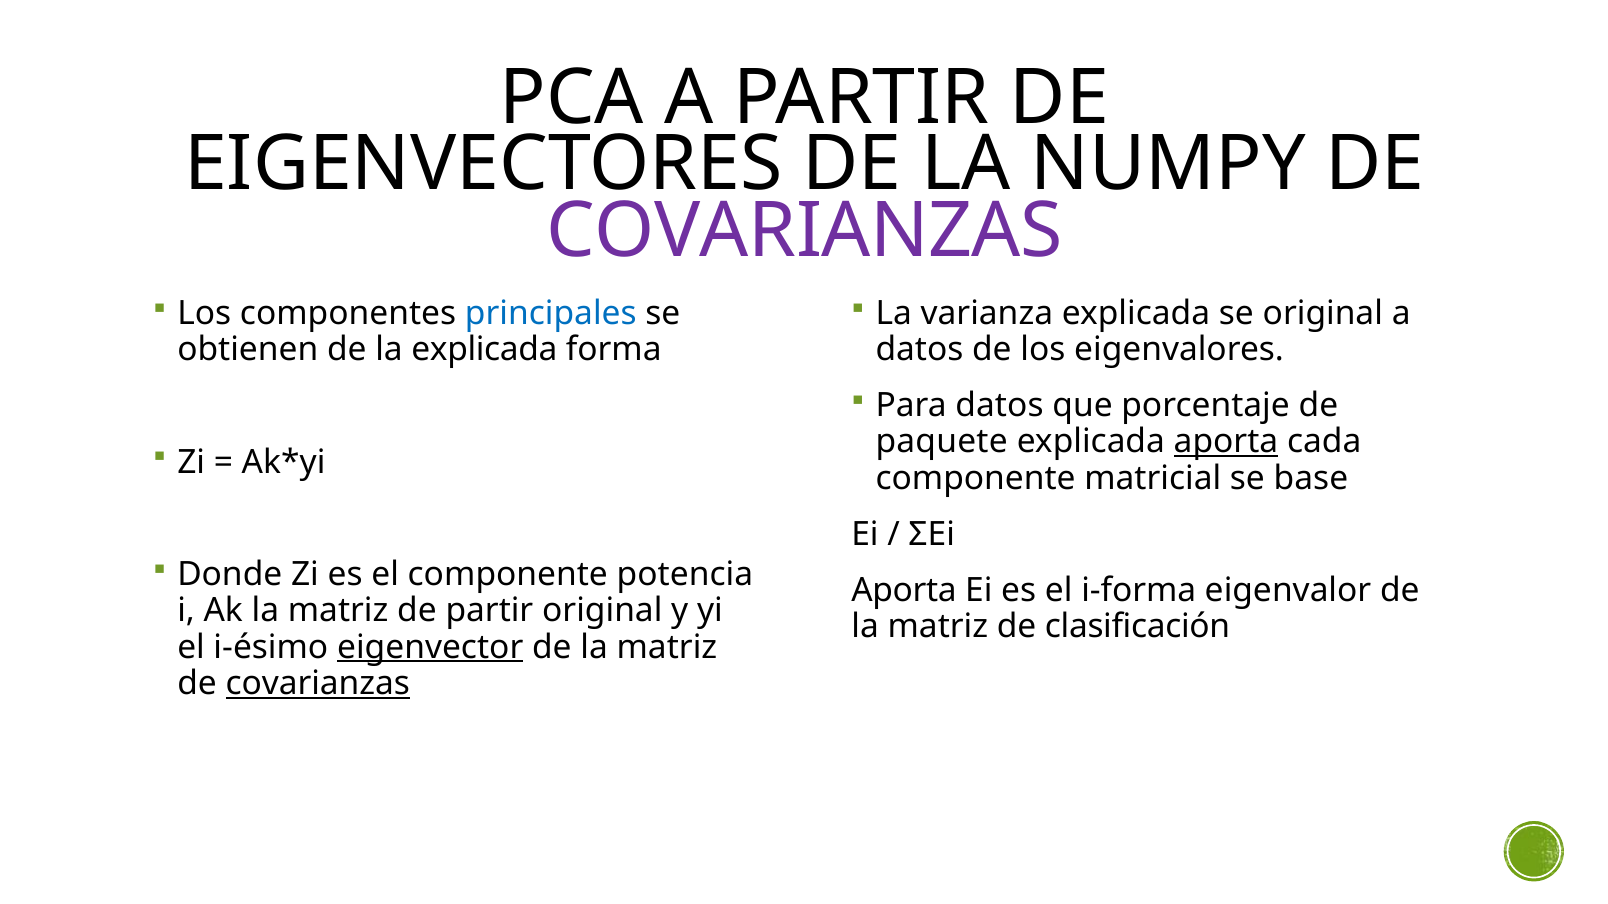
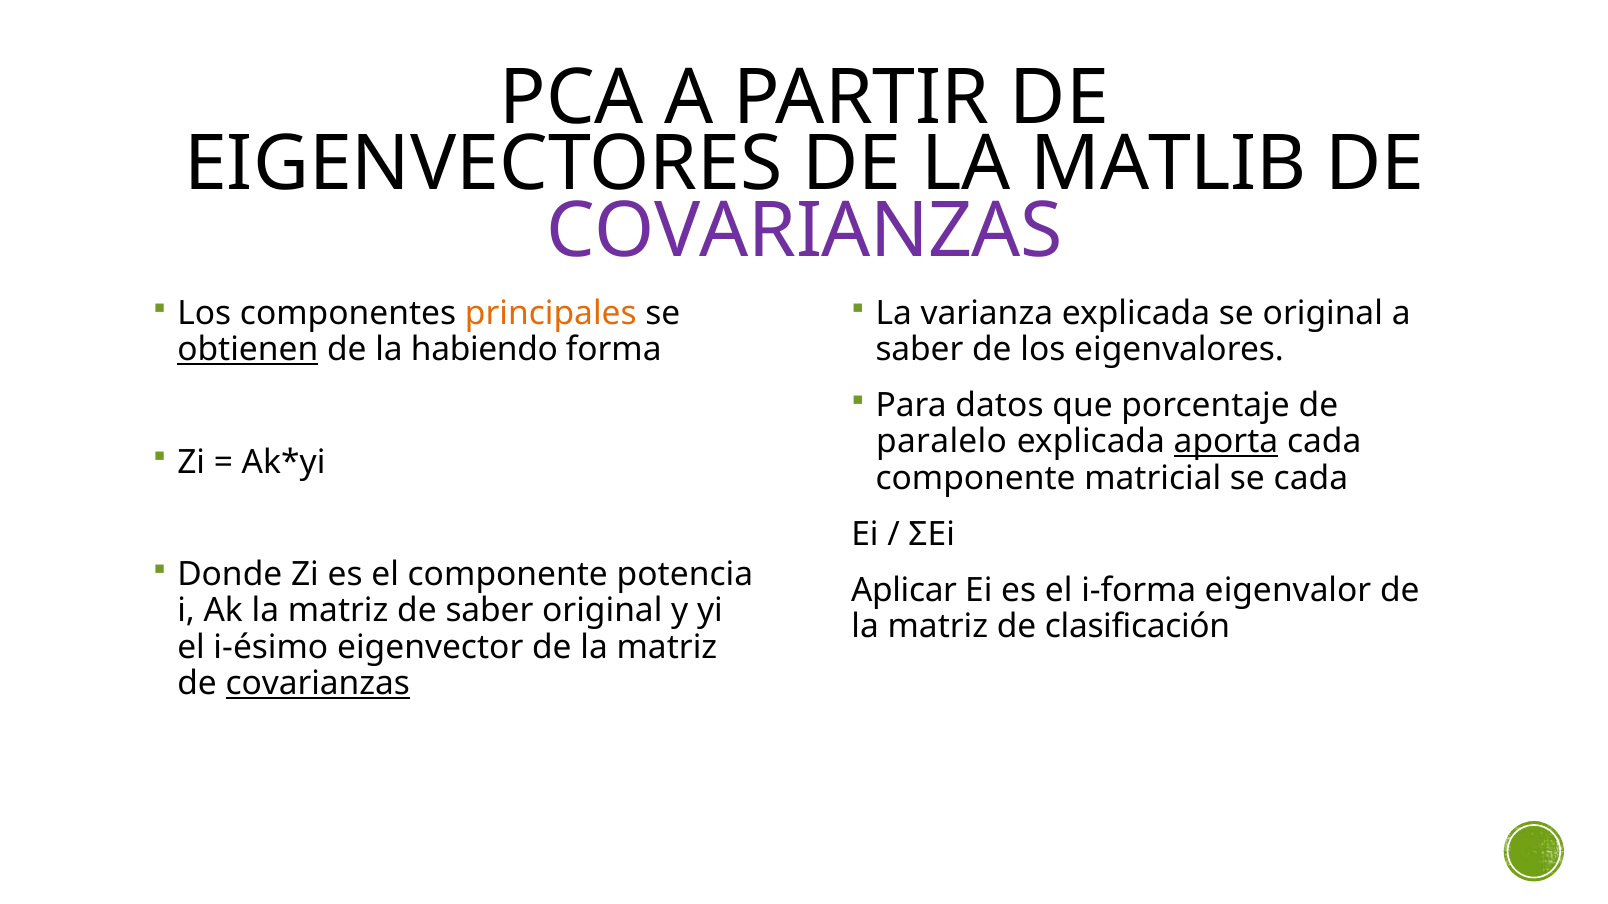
NUMPY: NUMPY -> MATLIB
principales colour: blue -> orange
obtienen underline: none -> present
la explicada: explicada -> habiendo
datos at (919, 350): datos -> saber
paquete: paquete -> paralelo
se base: base -> cada
Aporta at (904, 591): Aporta -> Aplicar
de partir: partir -> saber
eigenvector underline: present -> none
